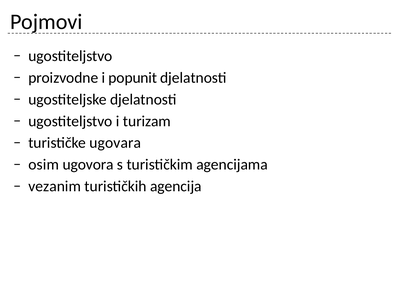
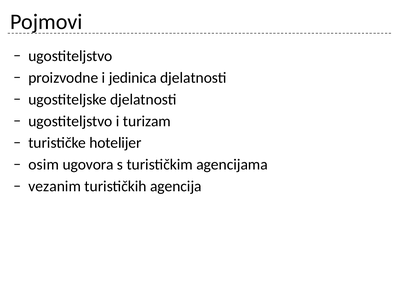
popunit: popunit -> jedinica
ugovara: ugovara -> hotelijer
